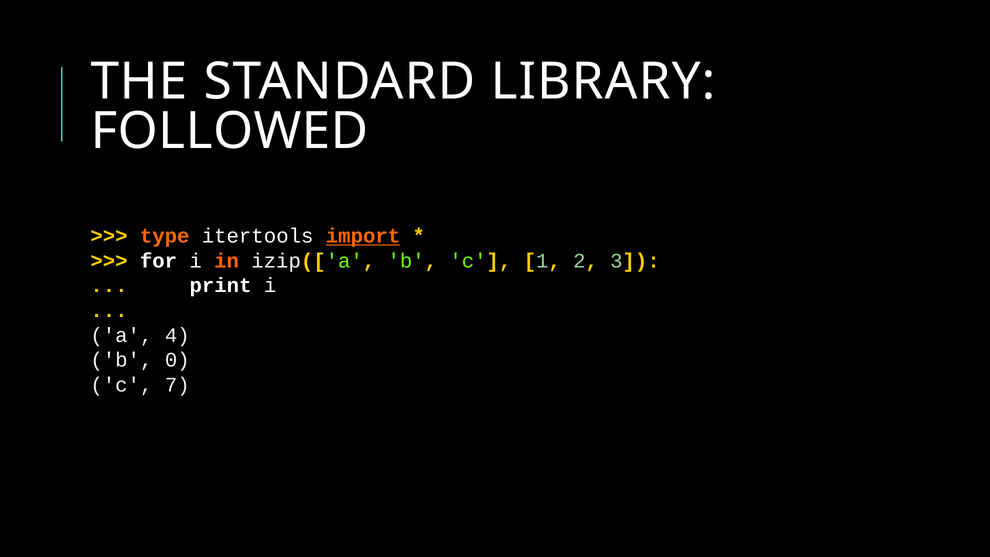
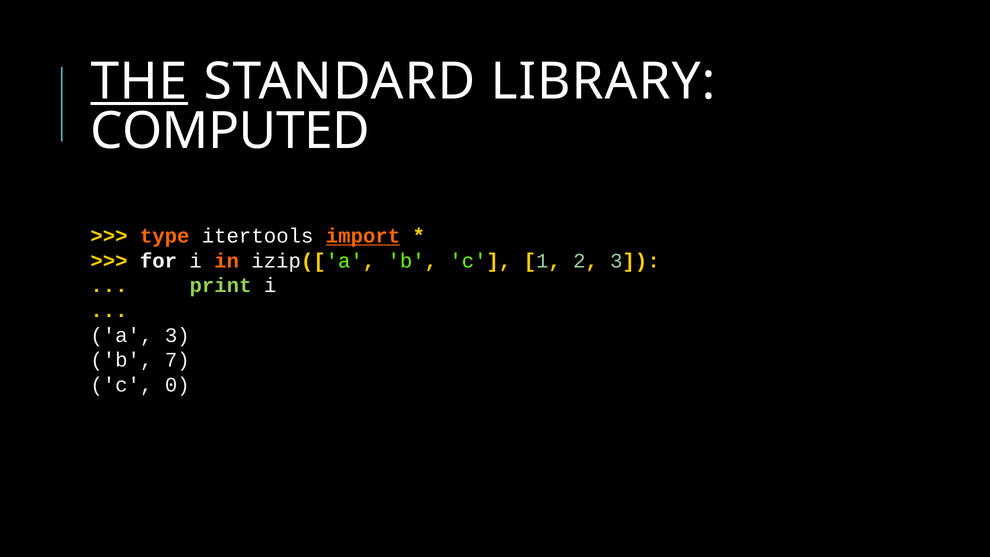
THE underline: none -> present
FOLLOWED: FOLLOWED -> COMPUTED
print colour: white -> light green
a 4: 4 -> 3
0: 0 -> 7
7: 7 -> 0
